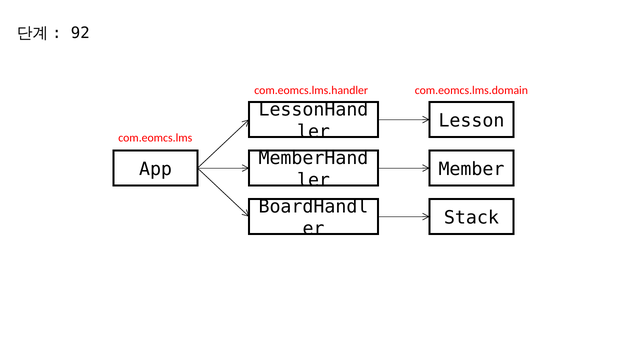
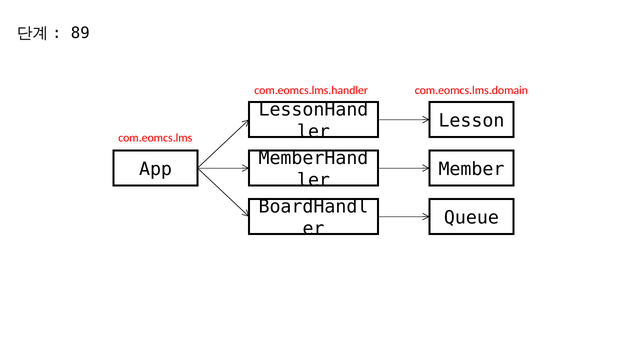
92: 92 -> 89
Stack: Stack -> Queue
